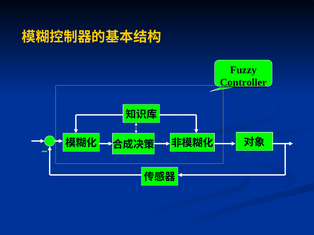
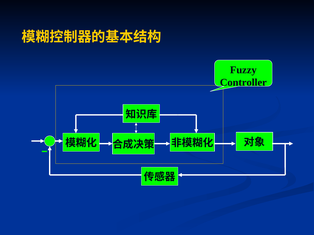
Controller underline: present -> none
